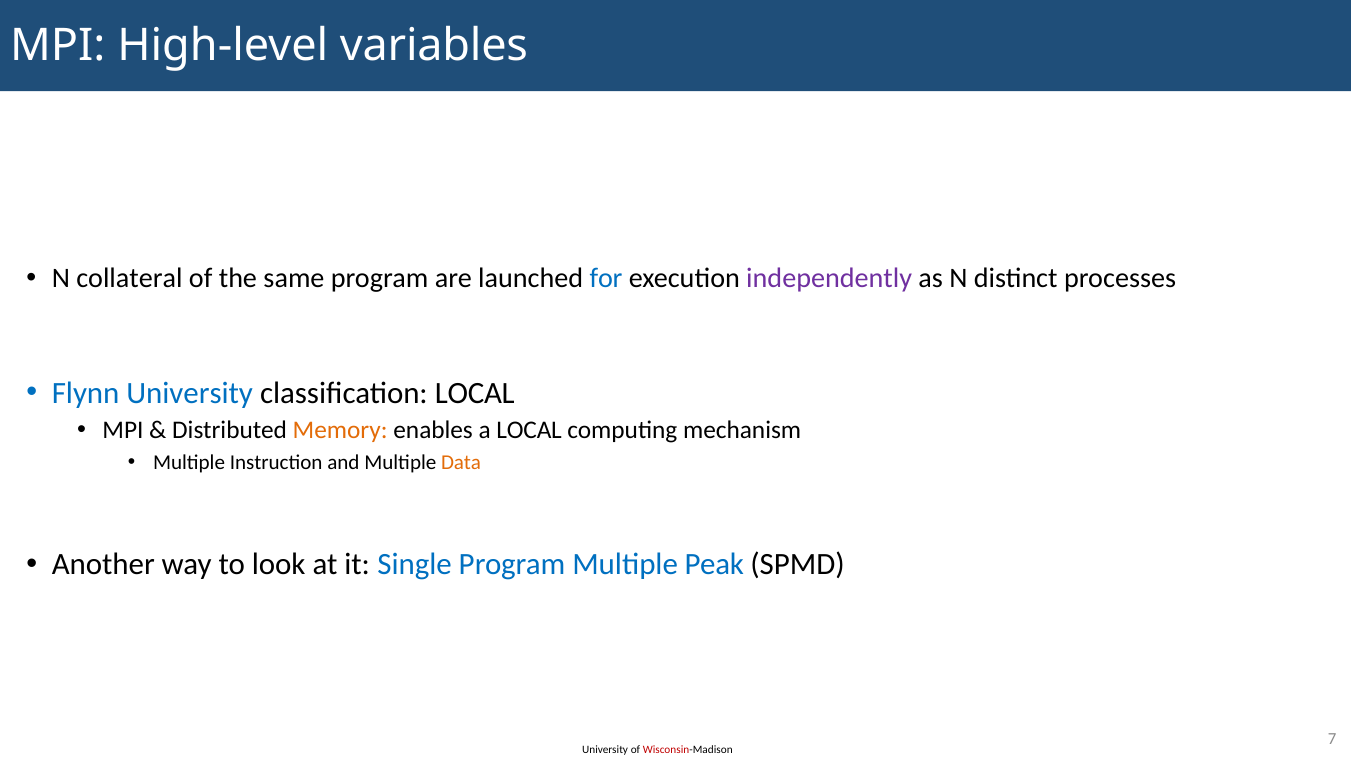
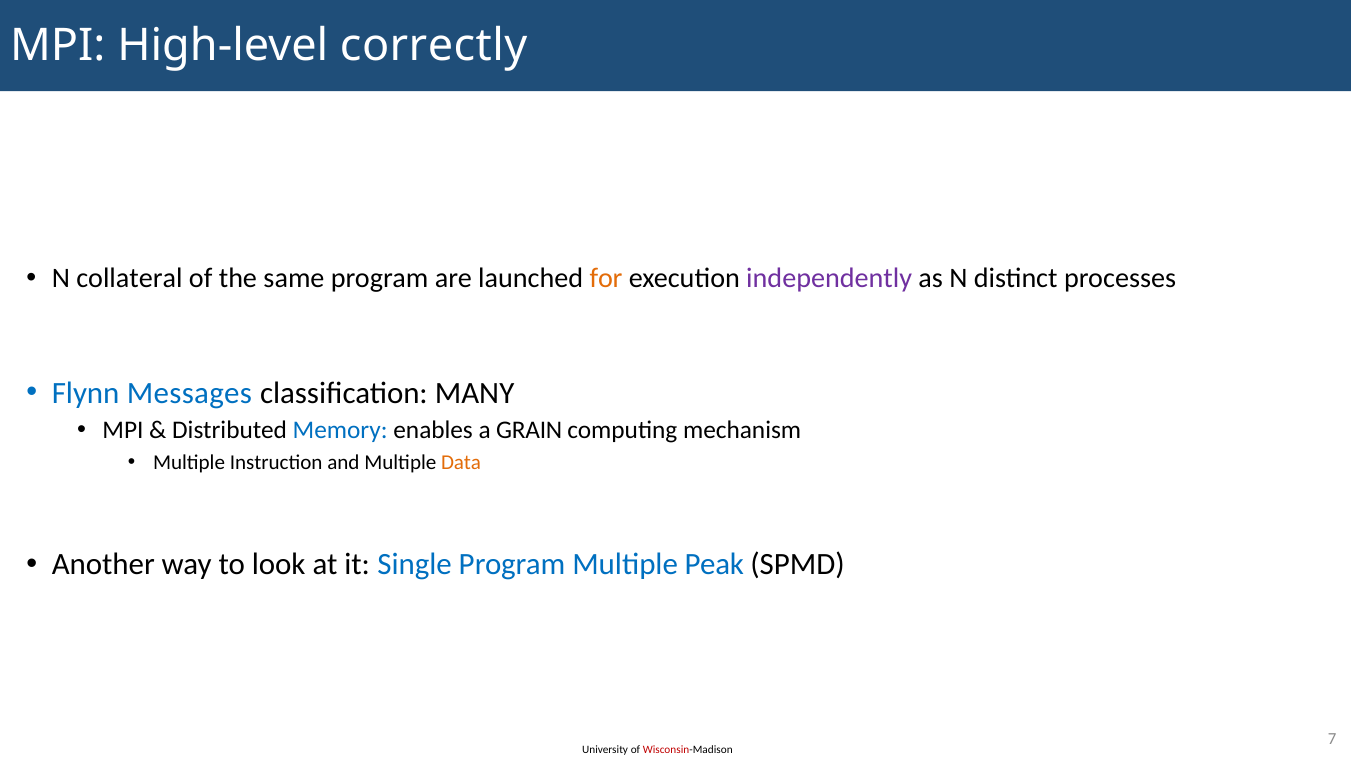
variables: variables -> correctly
for colour: blue -> orange
Flynn University: University -> Messages
classification LOCAL: LOCAL -> MANY
Memory colour: orange -> blue
a LOCAL: LOCAL -> GRAIN
